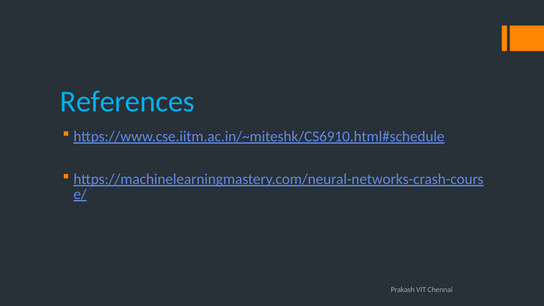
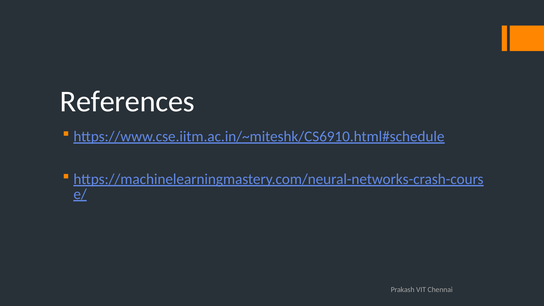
References colour: light blue -> white
